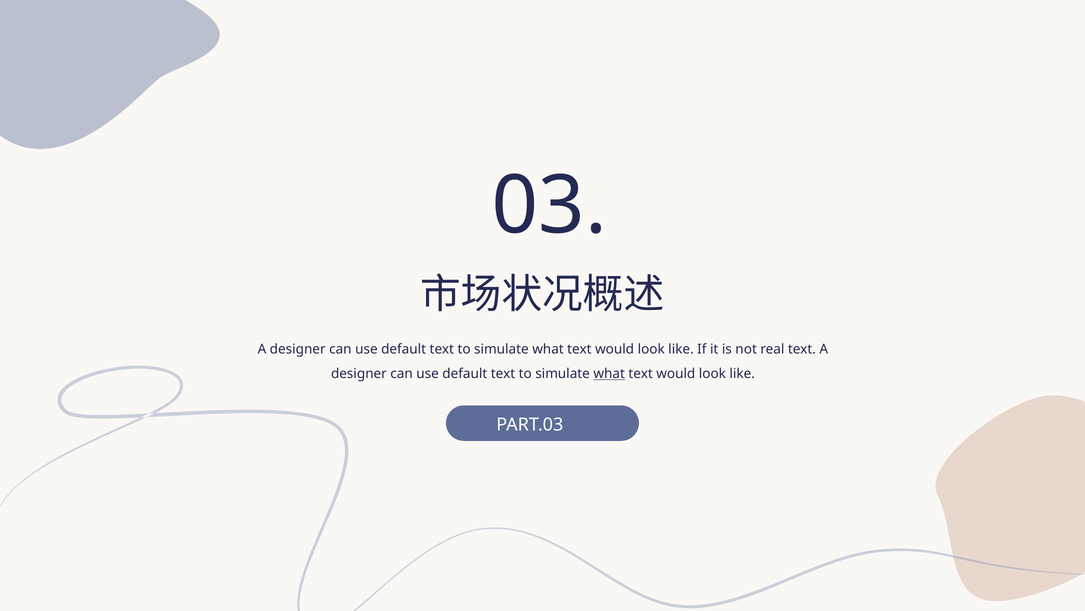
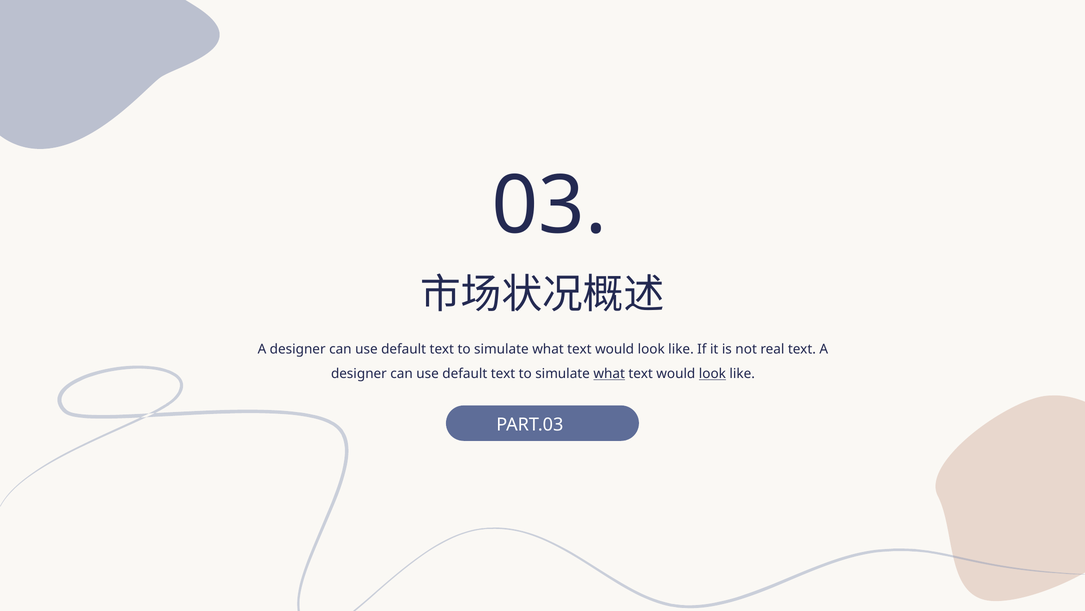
look at (712, 374) underline: none -> present
